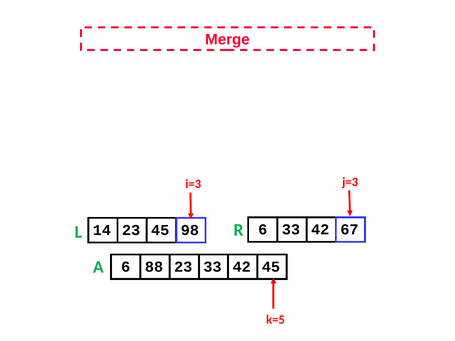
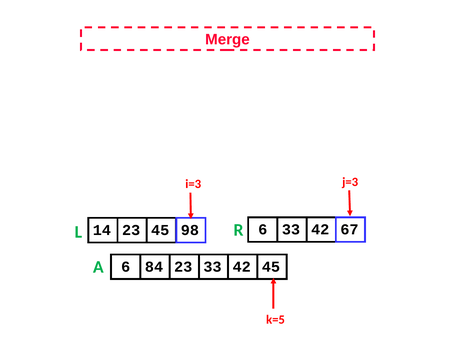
88: 88 -> 84
